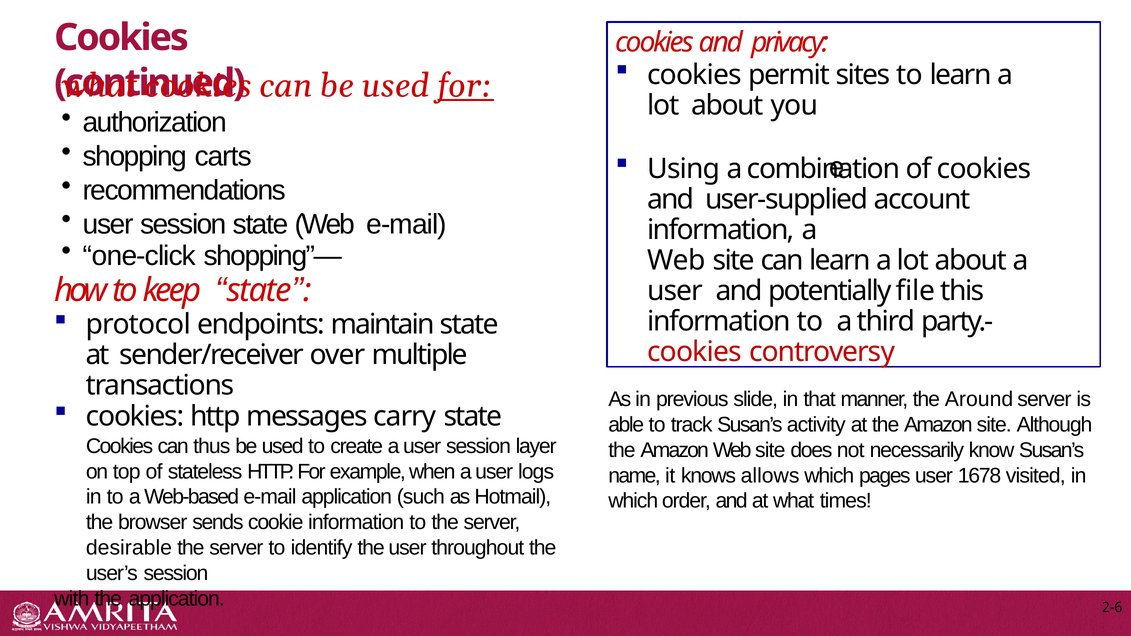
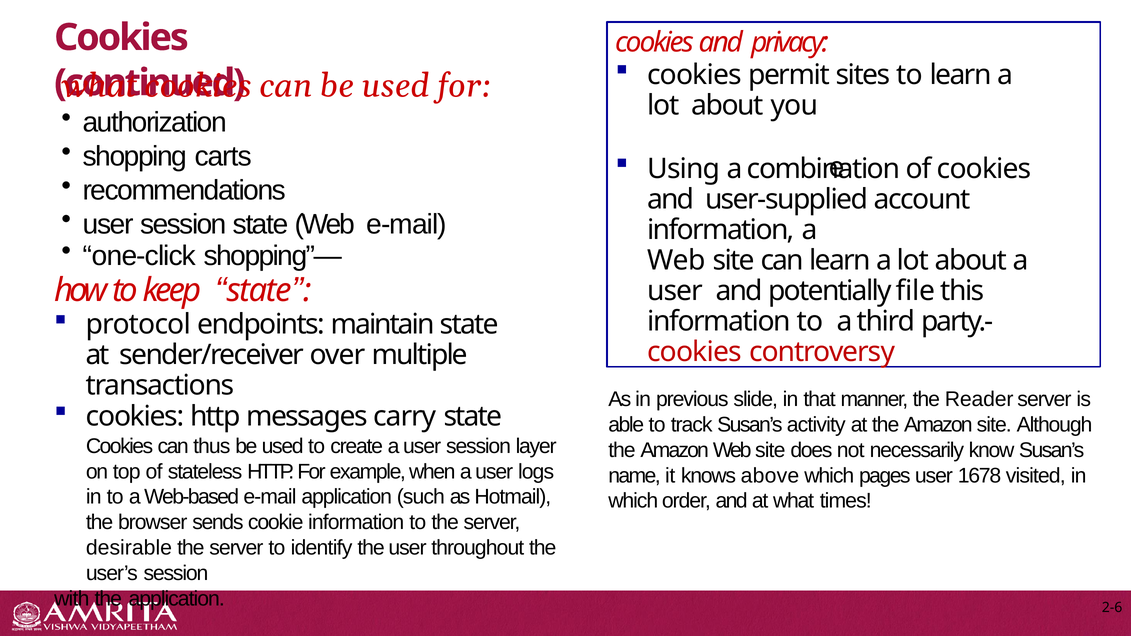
for at (466, 86) underline: present -> none
Around: Around -> Reader
allows: allows -> above
